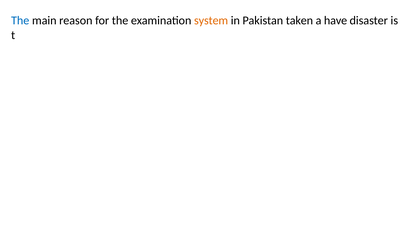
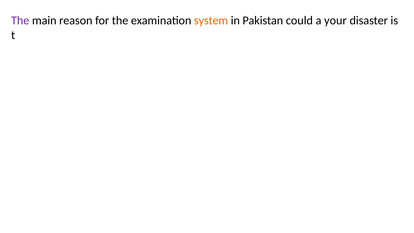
The at (20, 21) colour: blue -> purple
taken: taken -> could
have: have -> your
